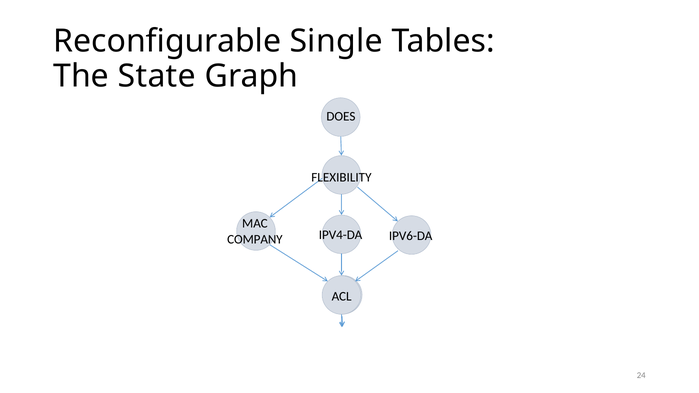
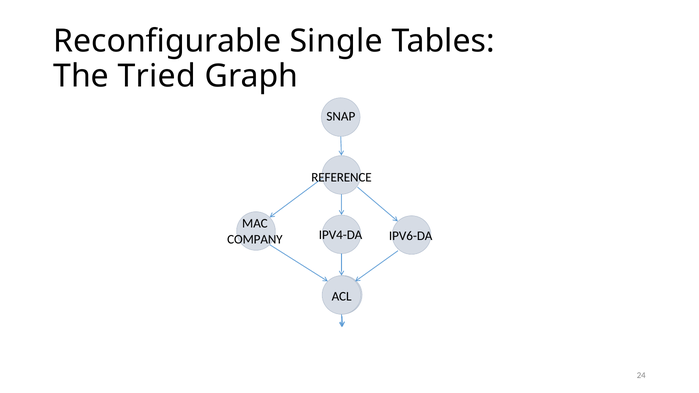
State: State -> Tried
DOES: DOES -> SNAP
FLEXIBILITY: FLEXIBILITY -> REFERENCE
